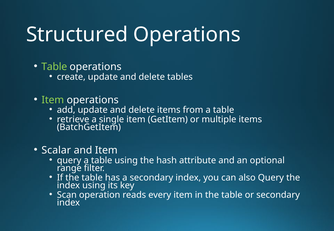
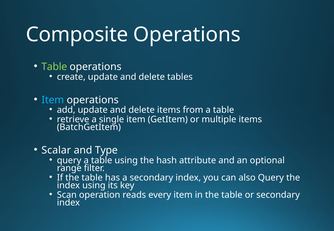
Structured: Structured -> Composite
Item at (53, 100) colour: light green -> light blue
and Item: Item -> Type
